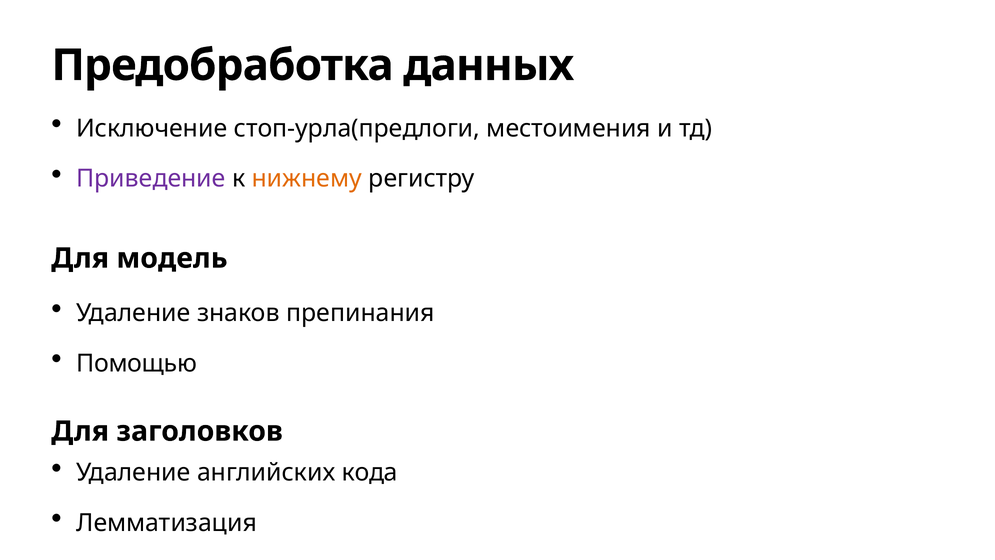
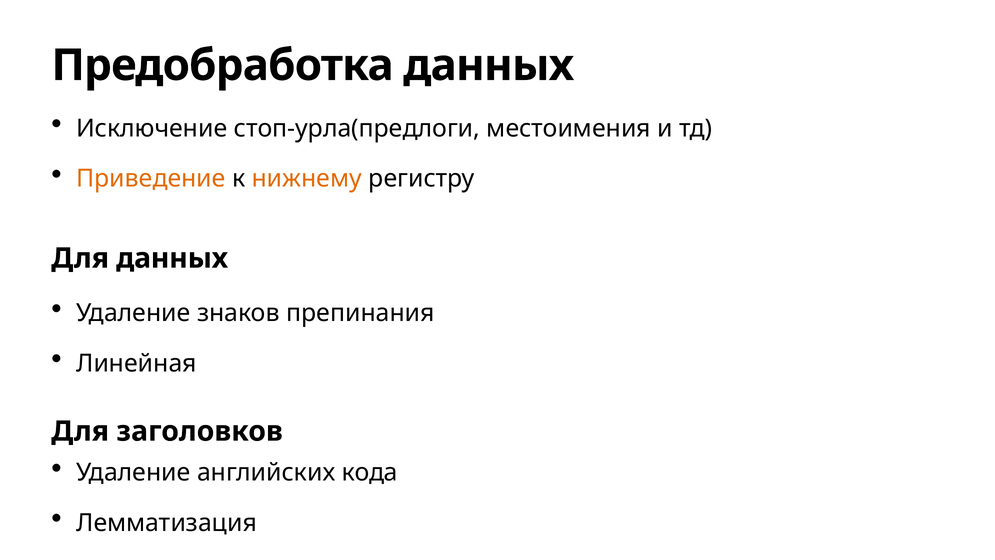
Приведение colour: purple -> orange
Для модель: модель -> данных
Помощью: Помощью -> Линейная
